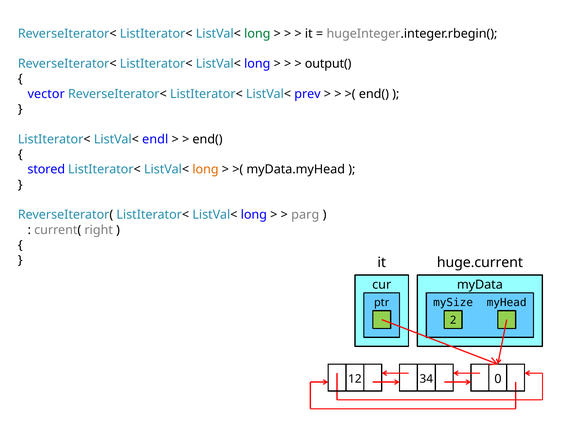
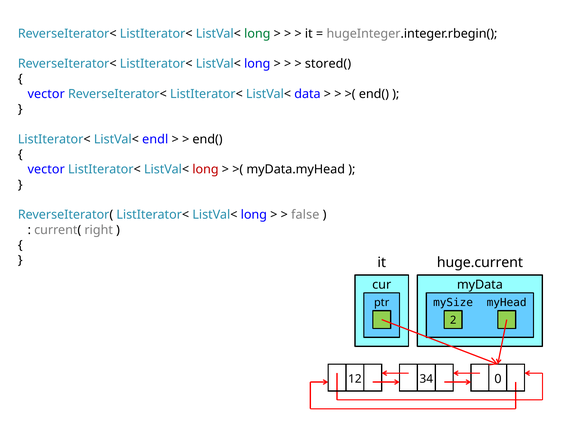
output(: output( -> stored(
prev: prev -> data
stored at (46, 170): stored -> vector
long at (205, 170) colour: orange -> red
parg: parg -> false
